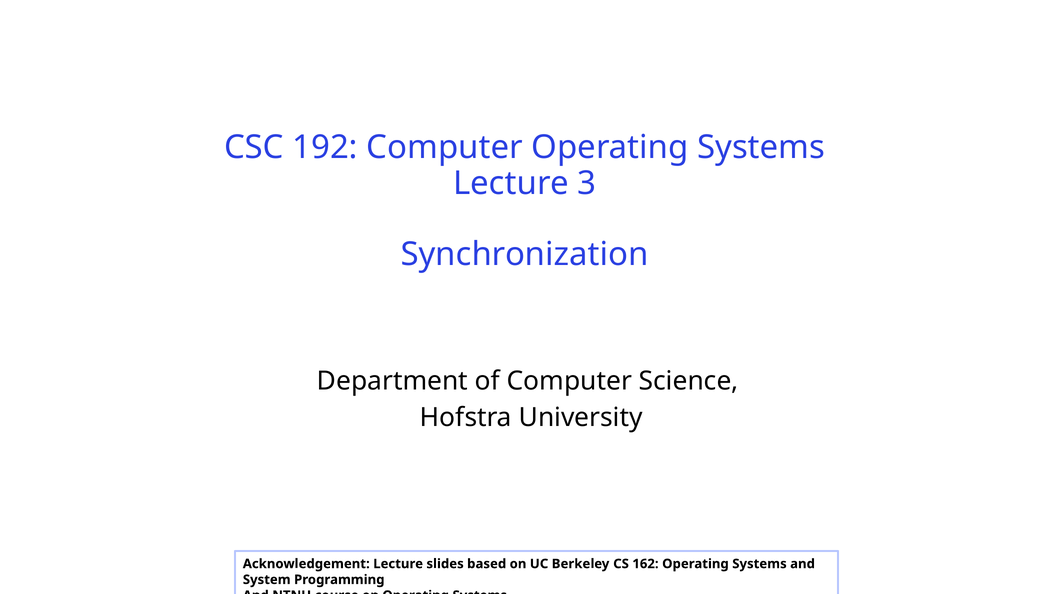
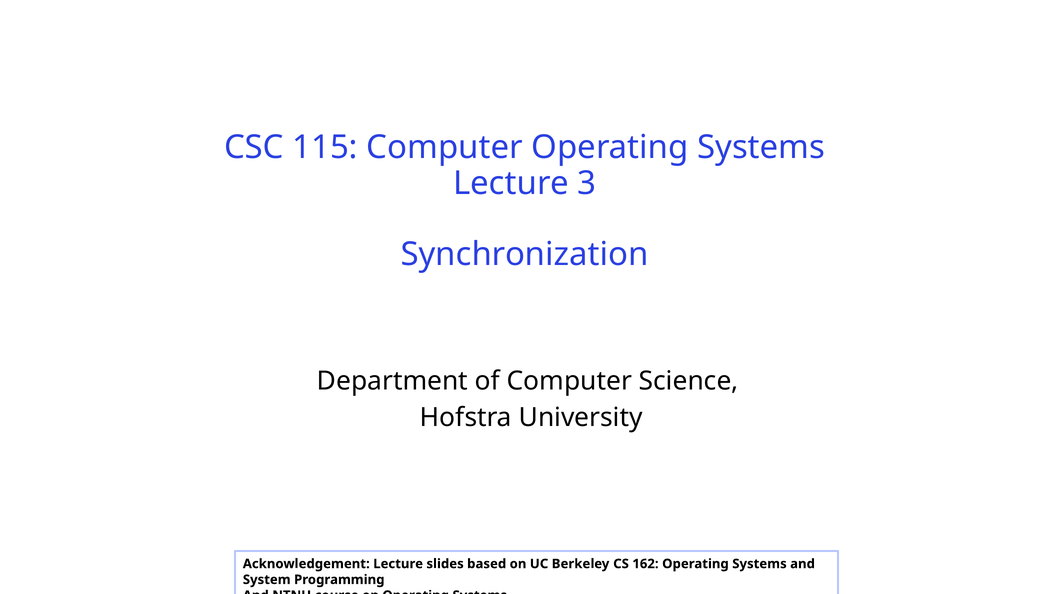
192: 192 -> 115
